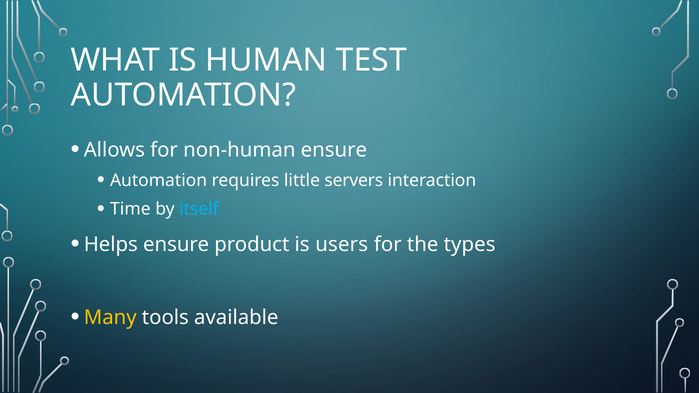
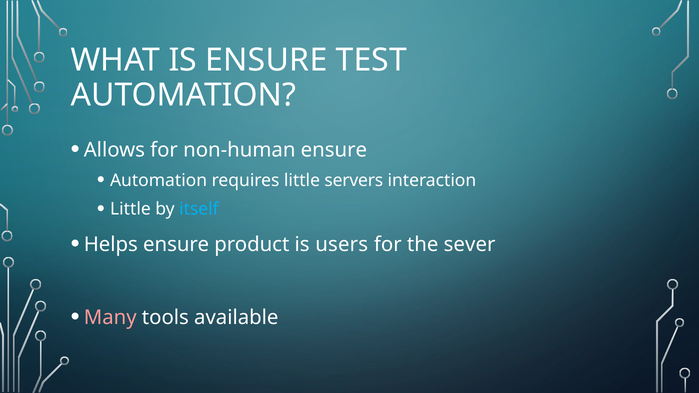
IS HUMAN: HUMAN -> ENSURE
Time at (130, 209): Time -> Little
types: types -> sever
Many colour: yellow -> pink
